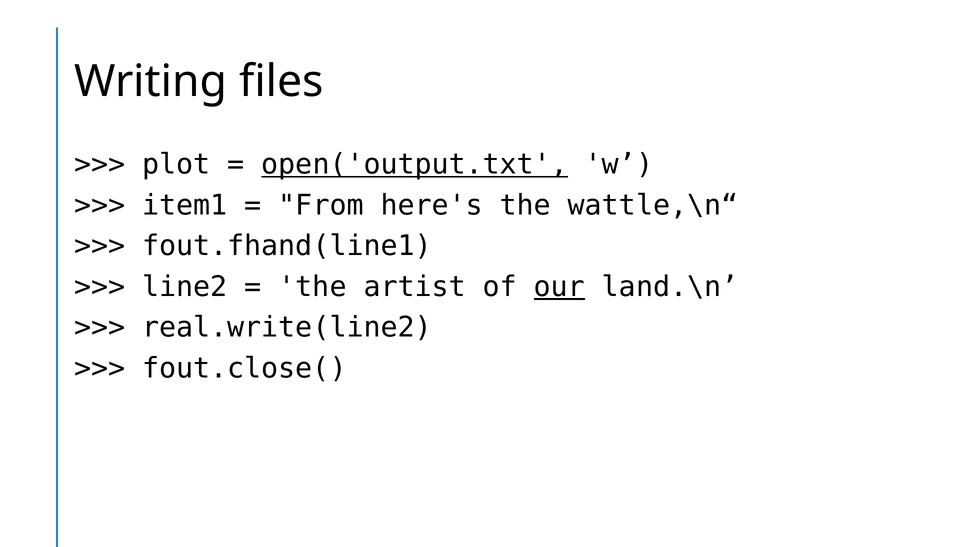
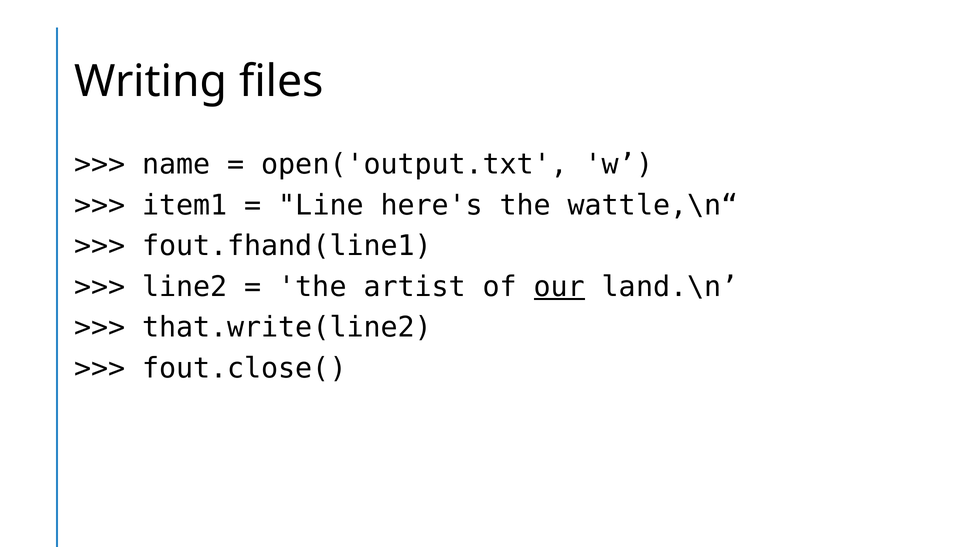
plot: plot -> name
open('output.txt underline: present -> none
From: From -> Line
real.write(line2: real.write(line2 -> that.write(line2
